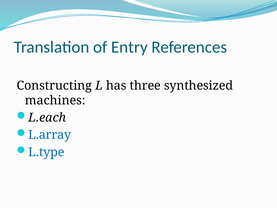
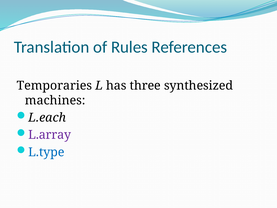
Entry: Entry -> Rules
Constructing: Constructing -> Temporaries
L.array colour: blue -> purple
